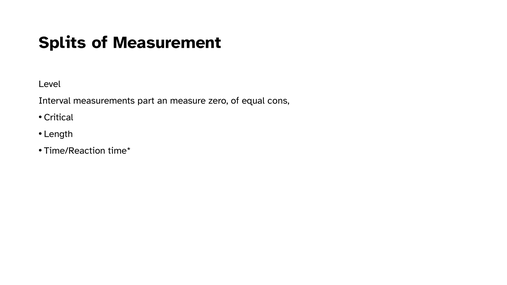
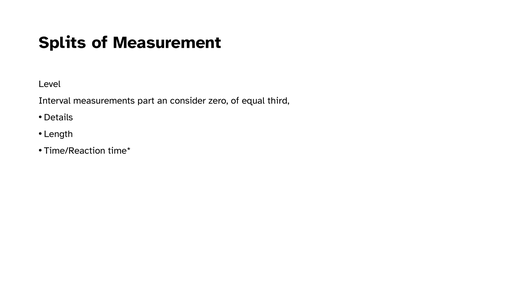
measure: measure -> consider
cons: cons -> third
Critical: Critical -> Details
